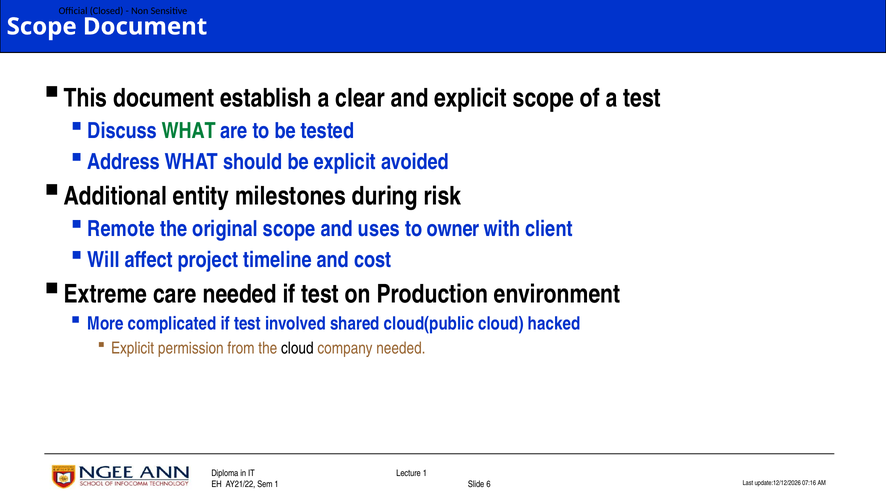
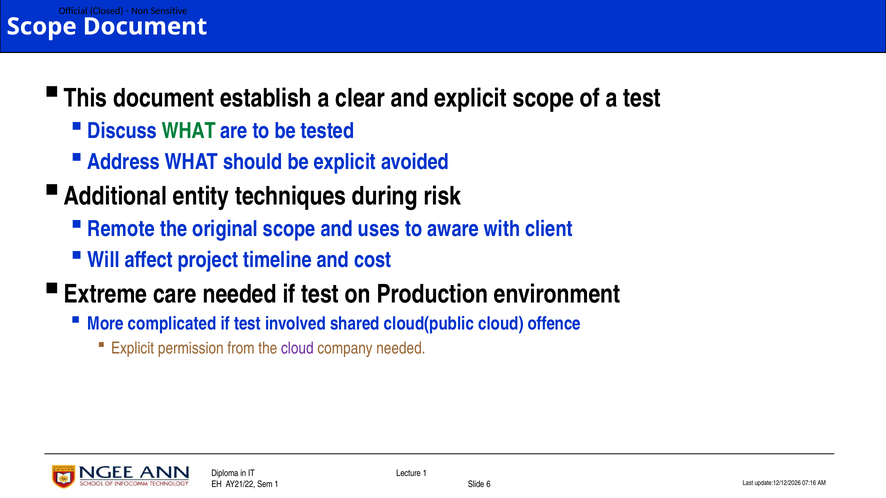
milestones: milestones -> techniques
owner: owner -> aware
hacked: hacked -> offence
cloud at (297, 348) colour: black -> purple
